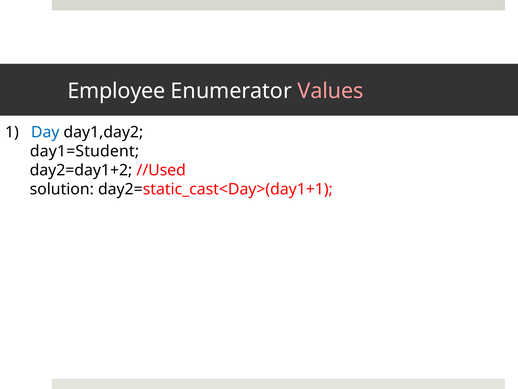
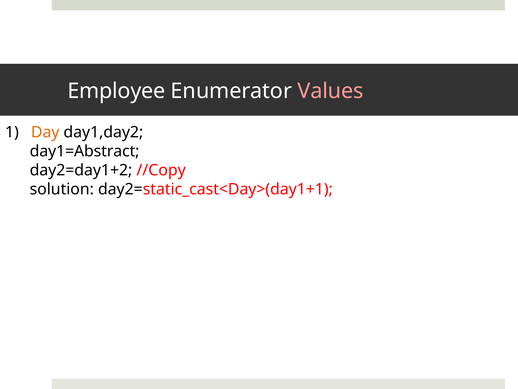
Day colour: blue -> orange
day1=Student: day1=Student -> day1=Abstract
//Used: //Used -> //Copy
